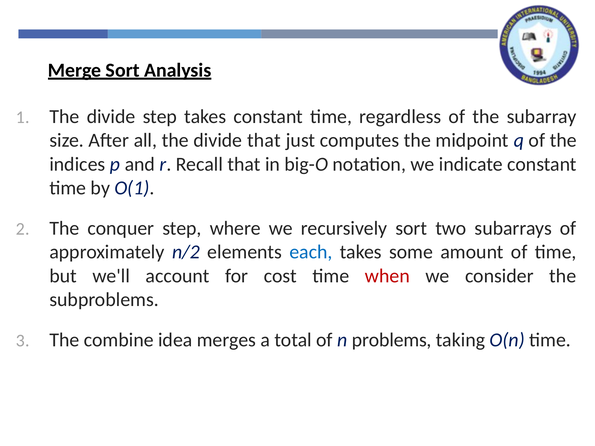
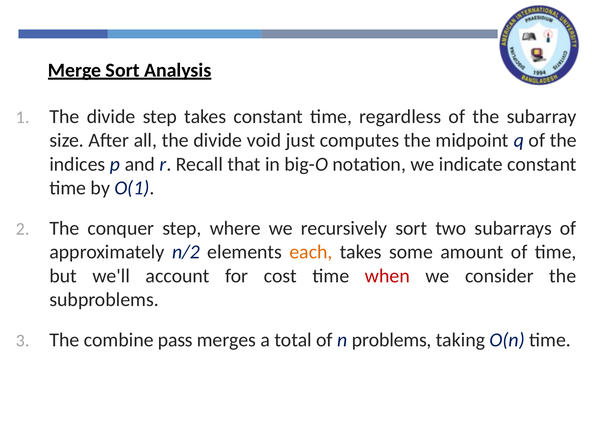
divide that: that -> void
each colour: blue -> orange
idea: idea -> pass
